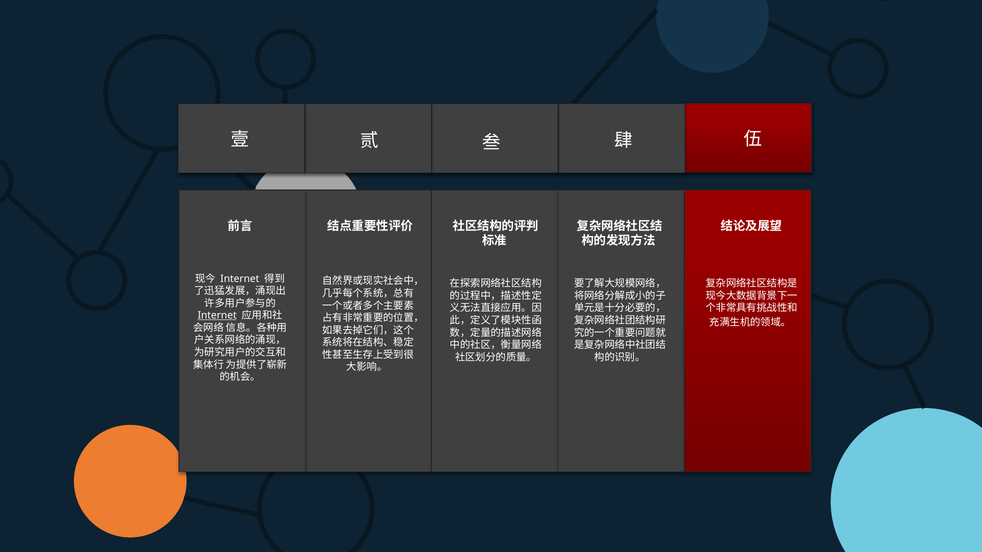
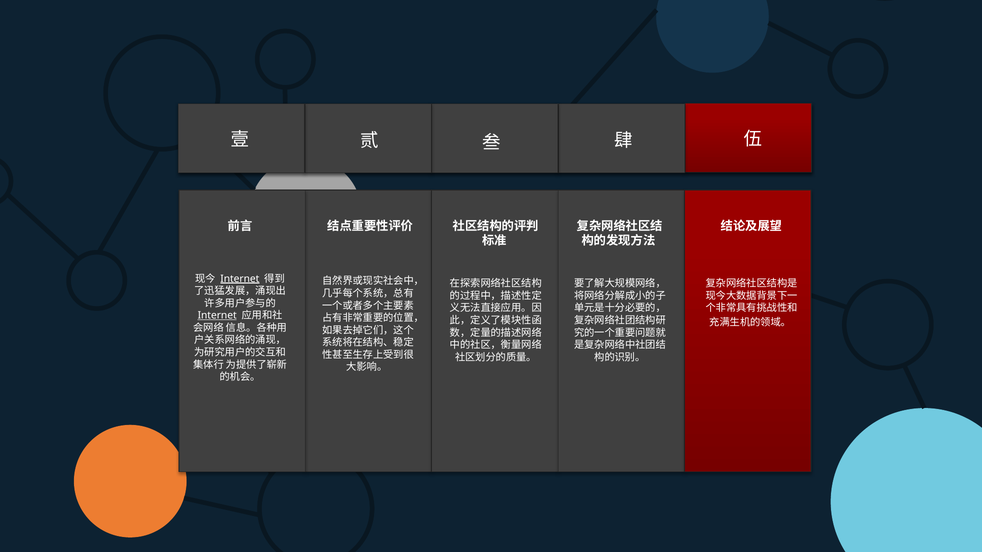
Internet at (240, 279) underline: none -> present
